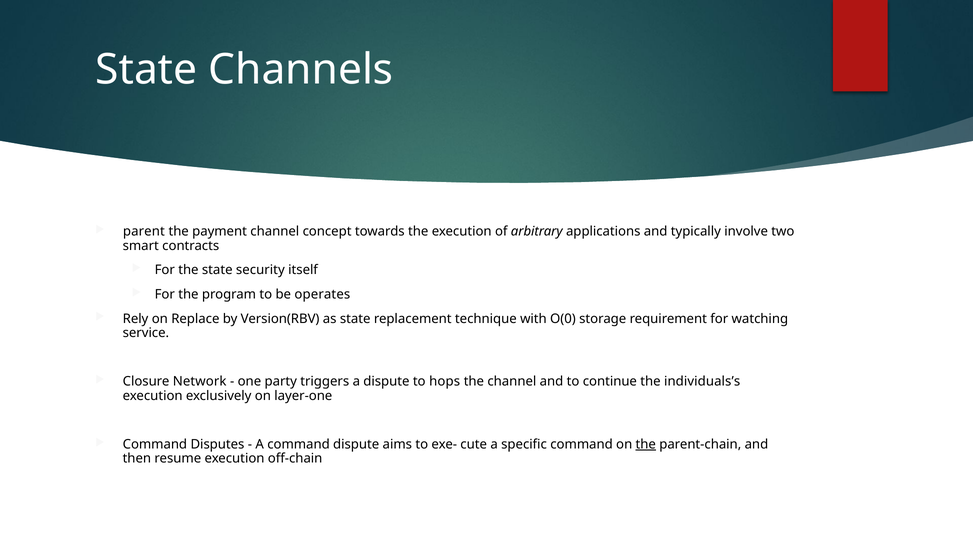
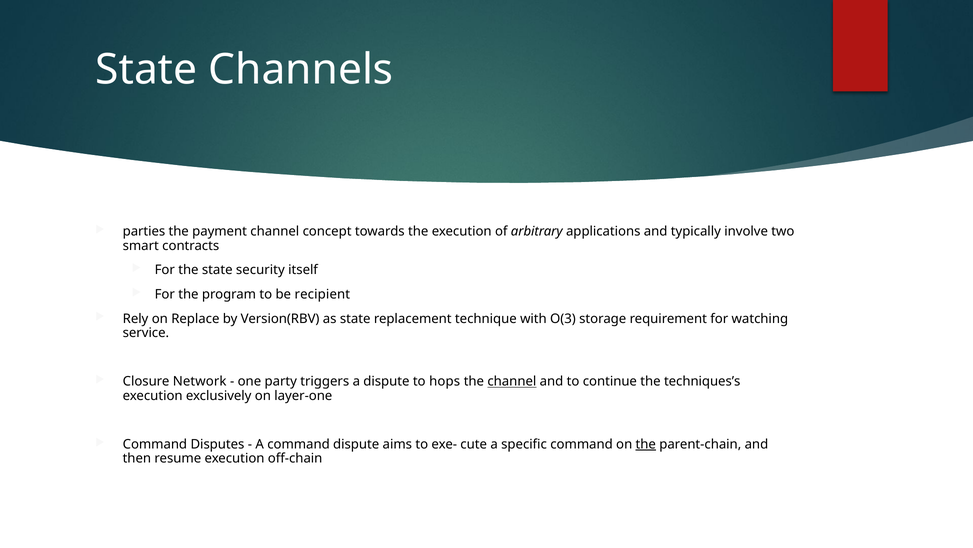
parent: parent -> parties
operates: operates -> recipient
O(0: O(0 -> O(3
channel at (512, 381) underline: none -> present
individuals’s: individuals’s -> techniques’s
